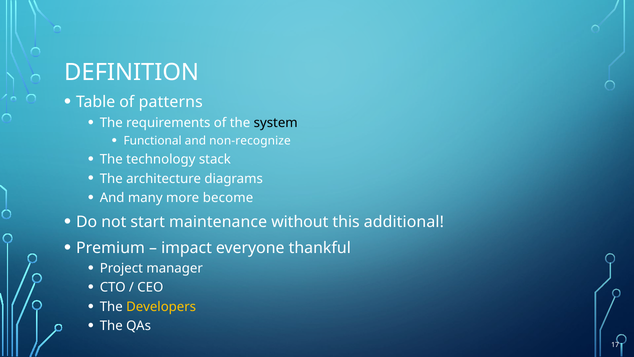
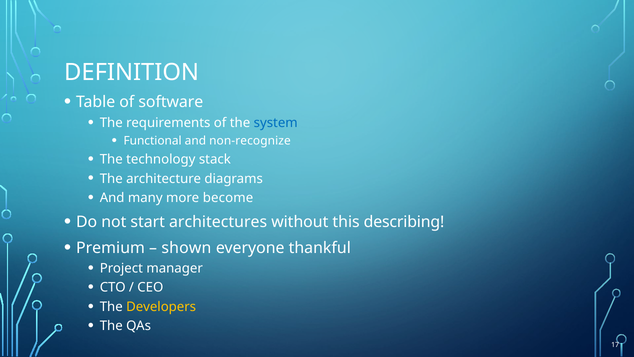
patterns: patterns -> software
system colour: black -> blue
maintenance: maintenance -> architectures
additional: additional -> describing
impact: impact -> shown
